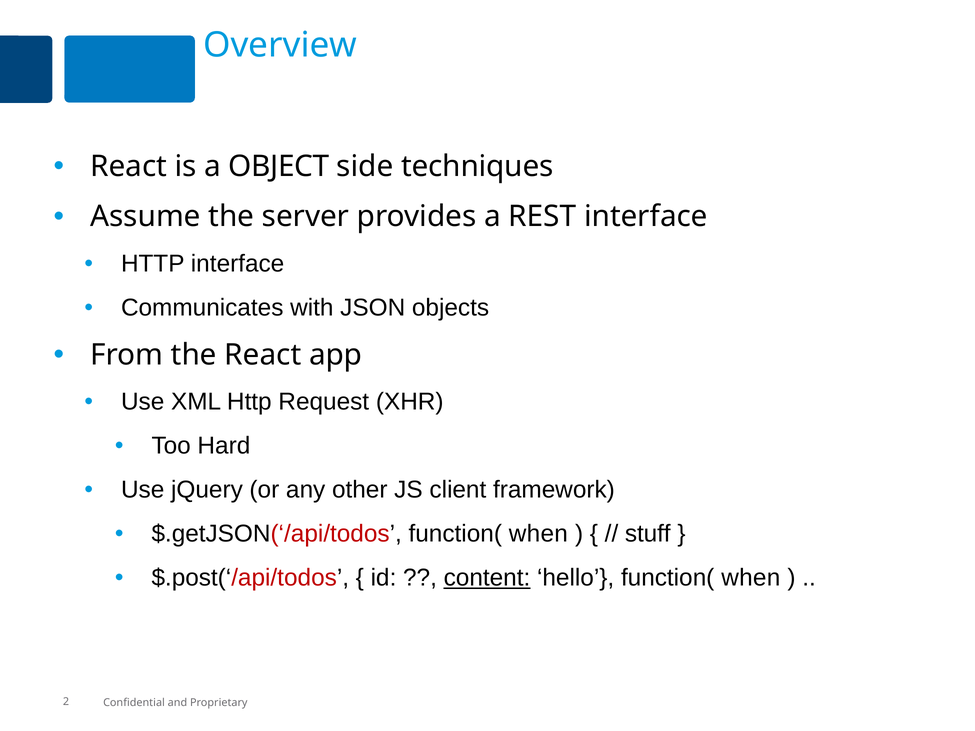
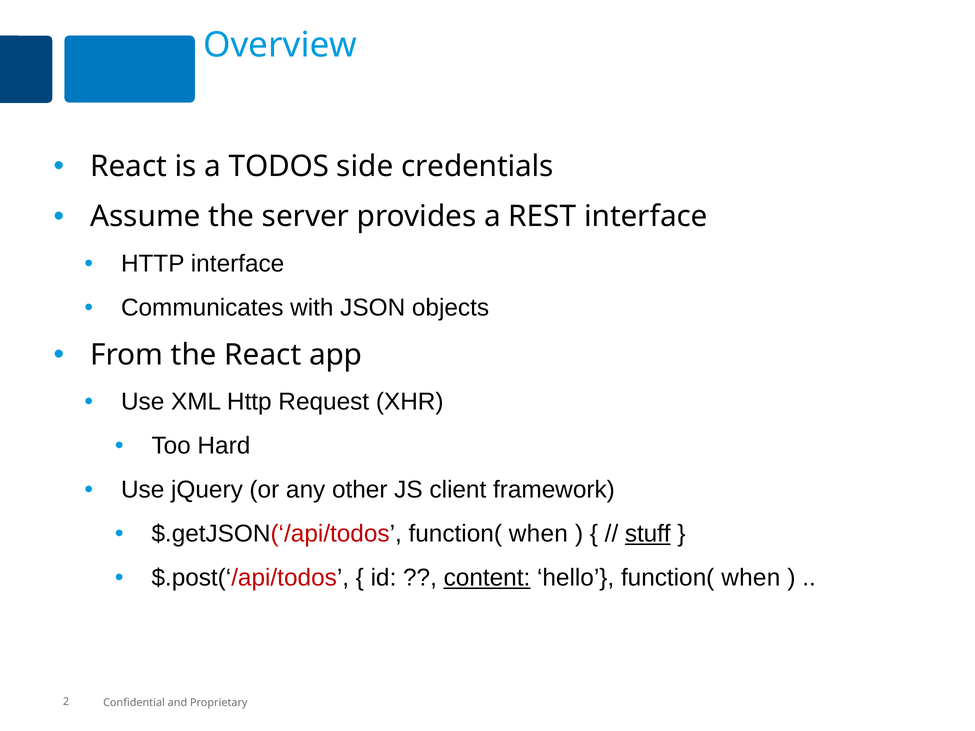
OBJECT: OBJECT -> TODOS
techniques: techniques -> credentials
stuff underline: none -> present
